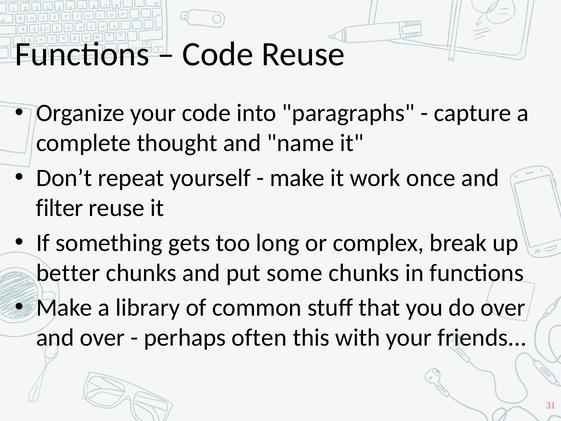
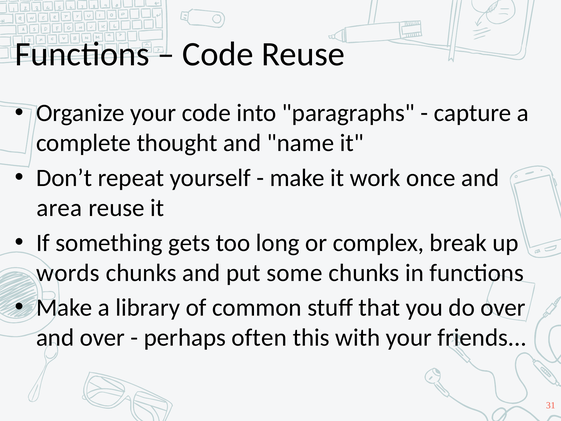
filter: filter -> area
better: better -> words
